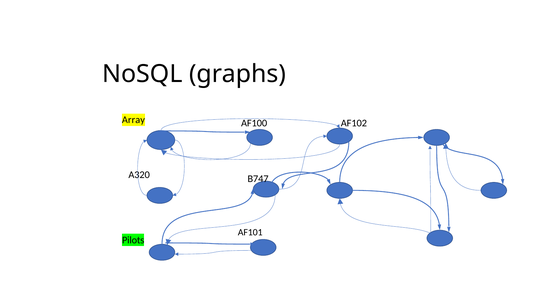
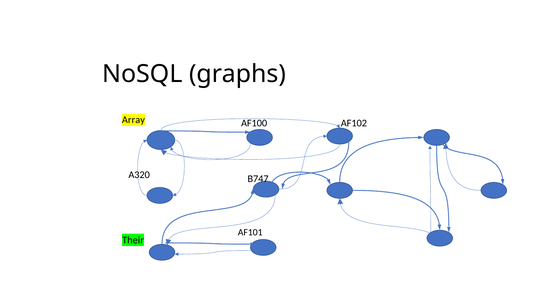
Pilots: Pilots -> Their
